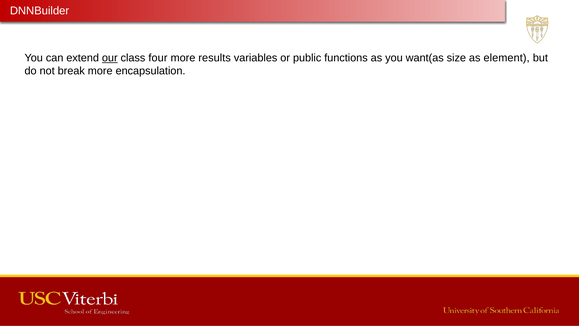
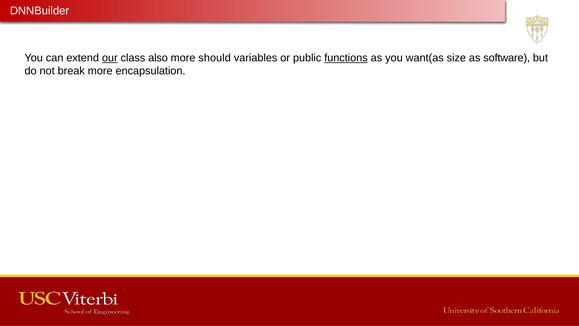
four: four -> also
results: results -> should
functions underline: none -> present
element: element -> software
